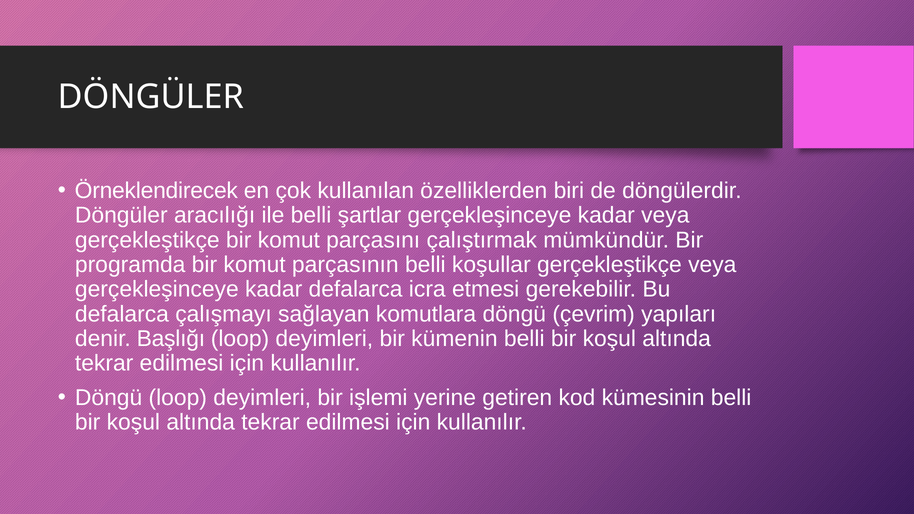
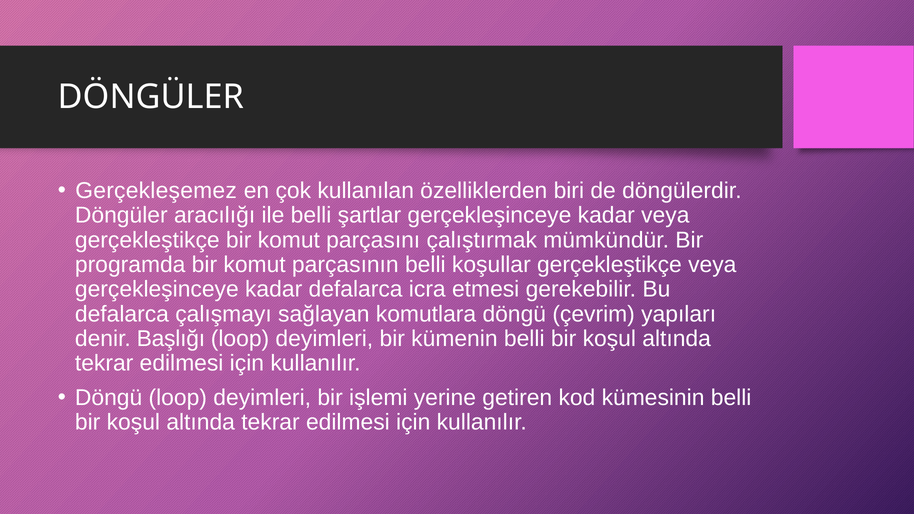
Örneklendirecek: Örneklendirecek -> Gerçekleşemez
